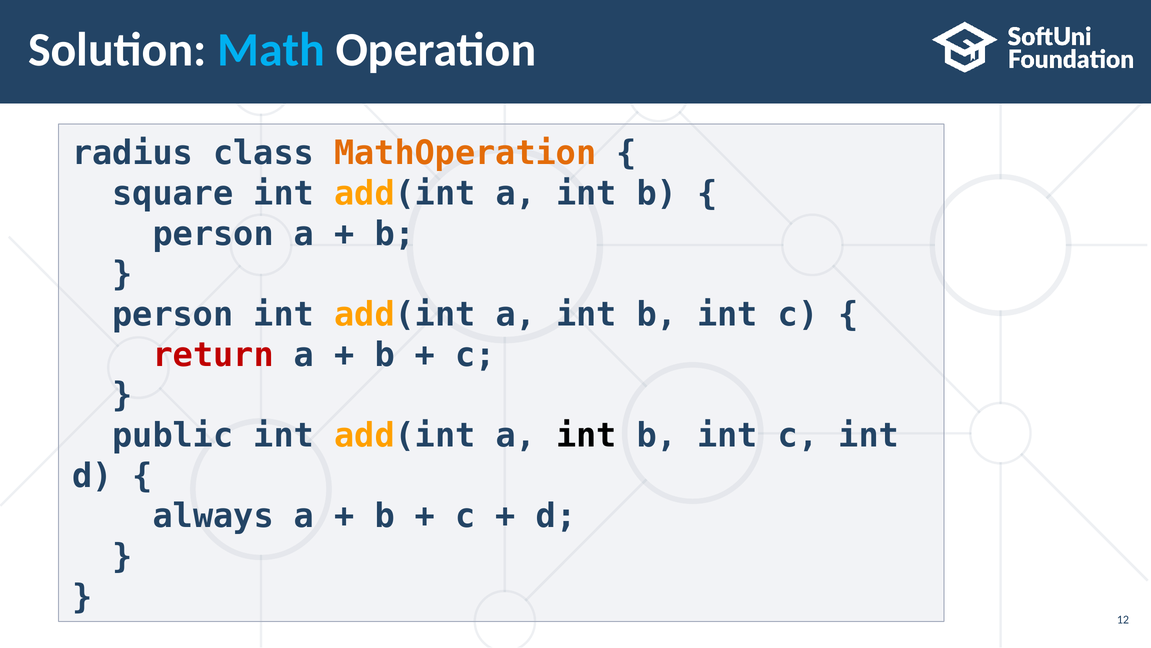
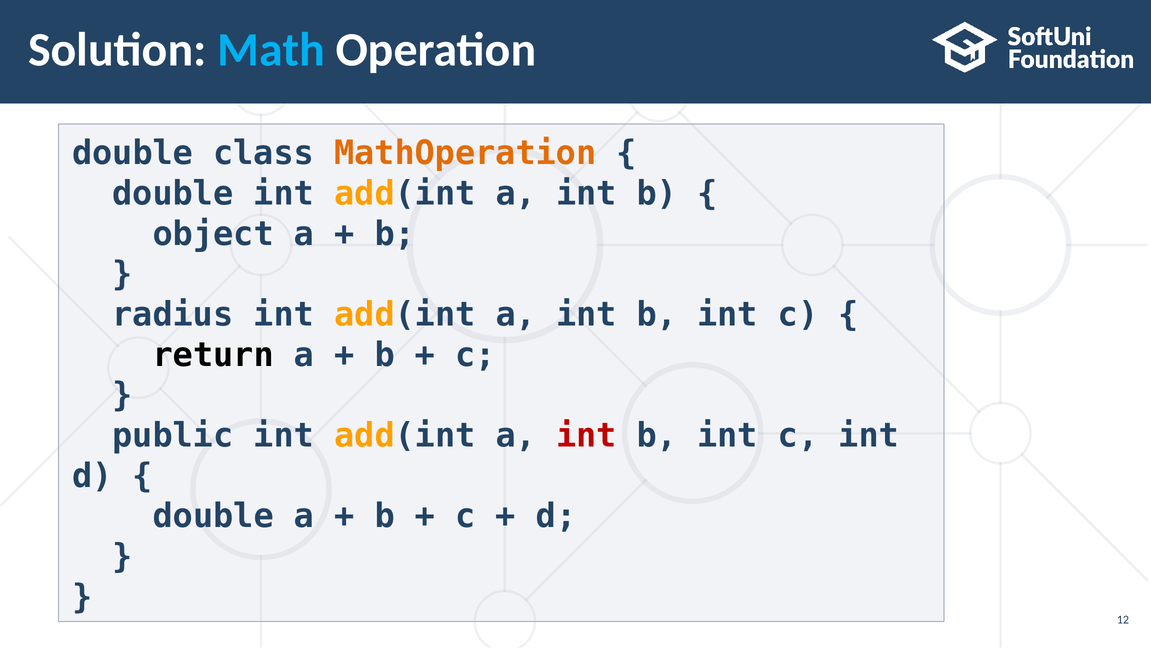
radius at (133, 153): radius -> double
square at (173, 193): square -> double
person at (213, 234): person -> object
person at (173, 314): person -> radius
return colour: red -> black
int at (586, 435) colour: black -> red
always at (213, 516): always -> double
